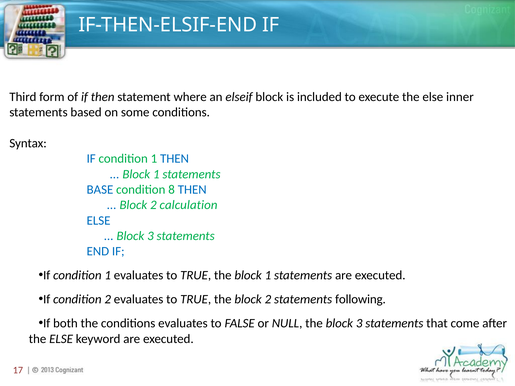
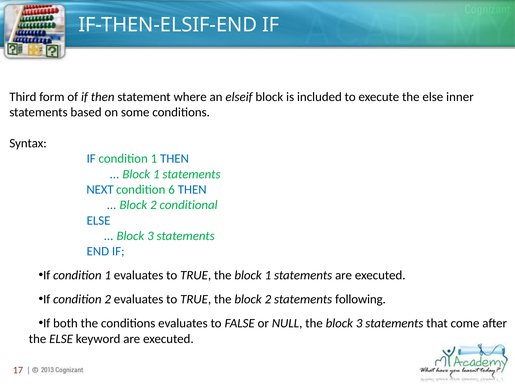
BASE: BASE -> NEXT
8: 8 -> 6
calculation: calculation -> conditional
